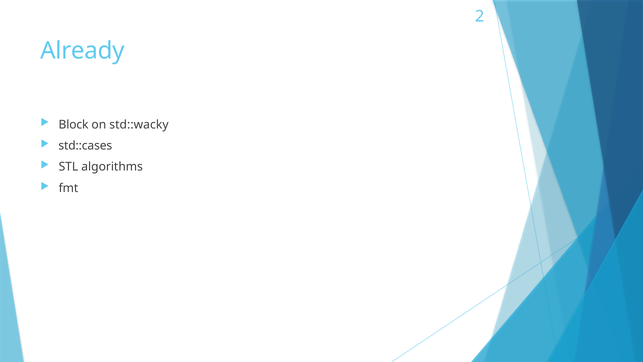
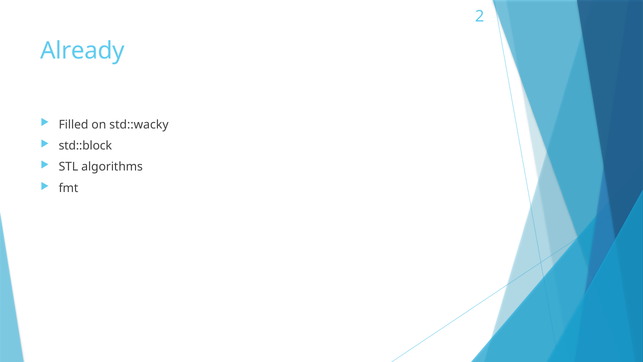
Block: Block -> Filled
std::cases: std::cases -> std::block
